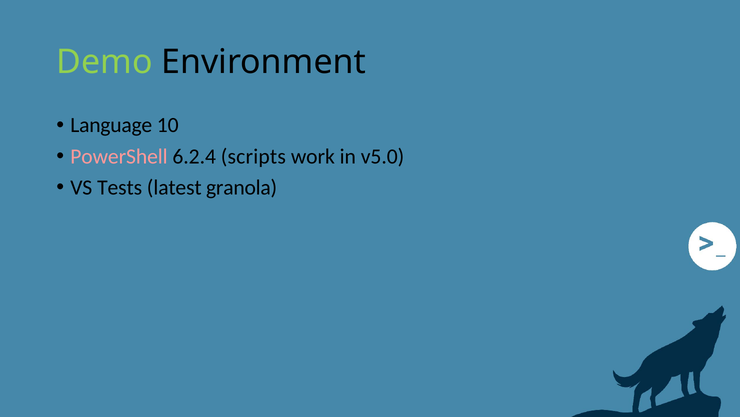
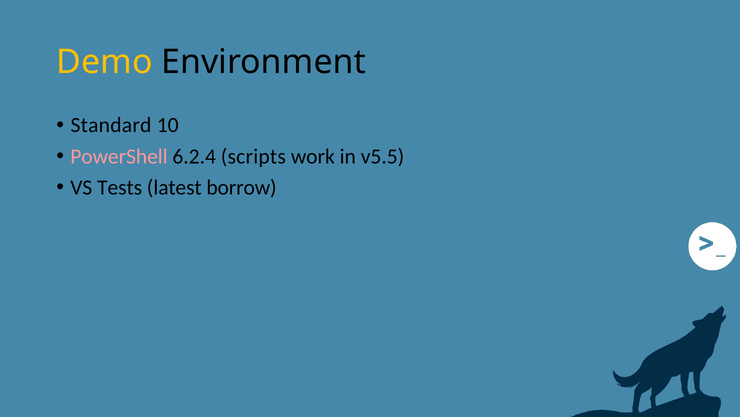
Demo colour: light green -> yellow
Language: Language -> Standard
v5.0: v5.0 -> v5.5
granola: granola -> borrow
